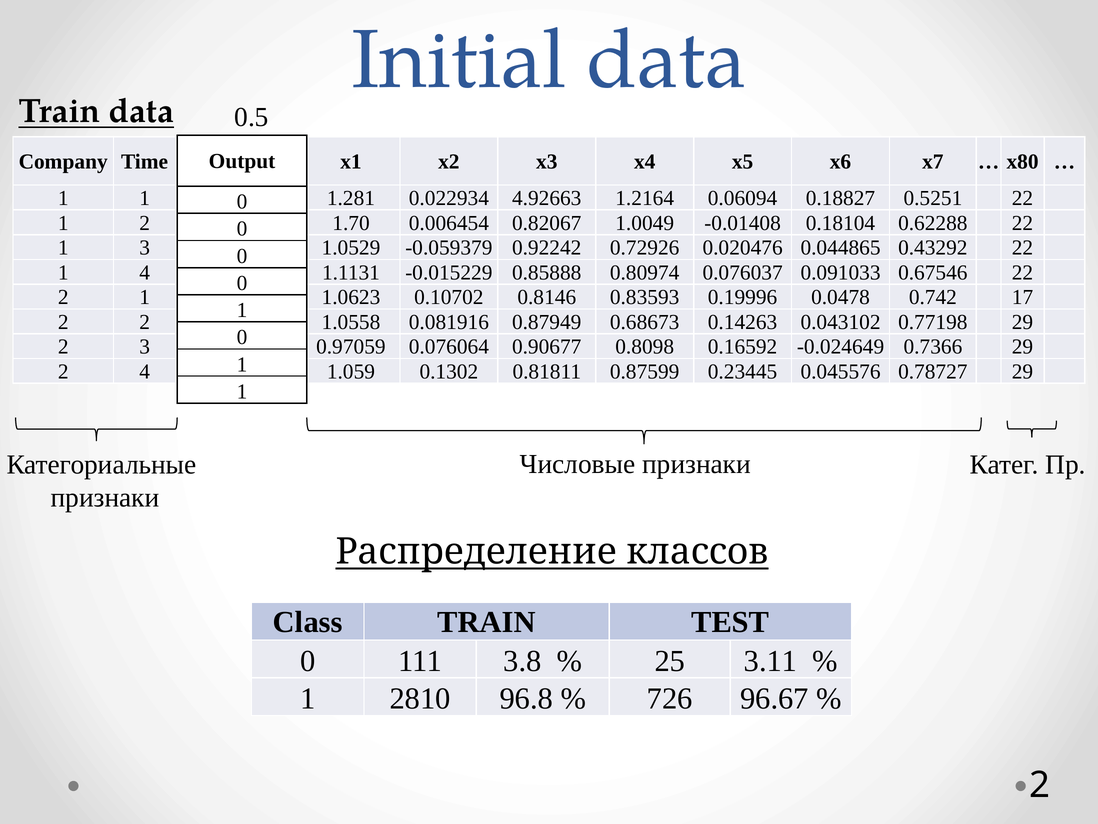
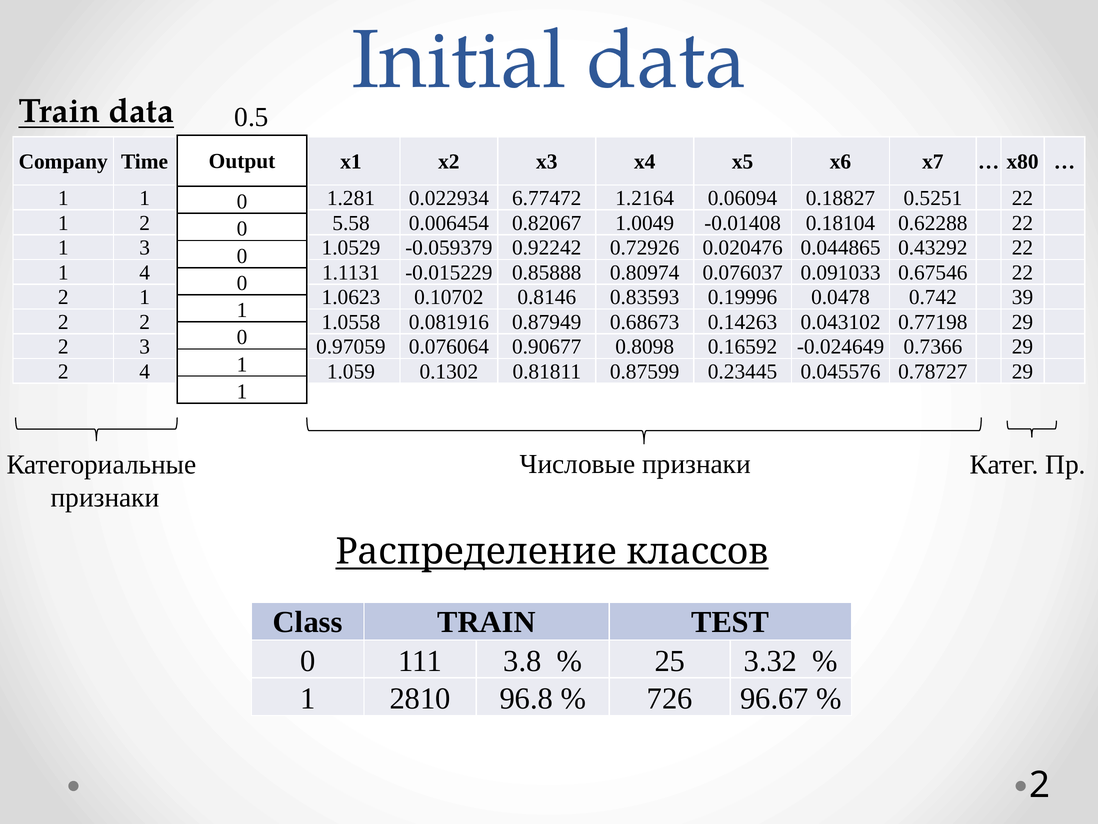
4.92663: 4.92663 -> 6.77472
1.70: 1.70 -> 5.58
17: 17 -> 39
3.11: 3.11 -> 3.32
